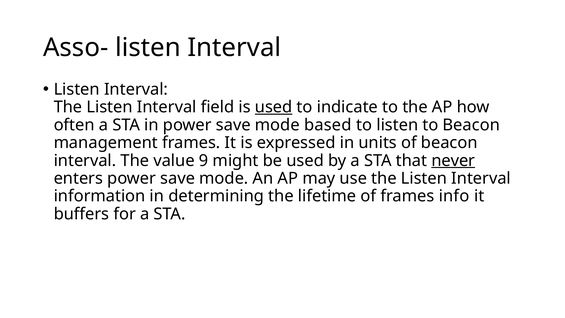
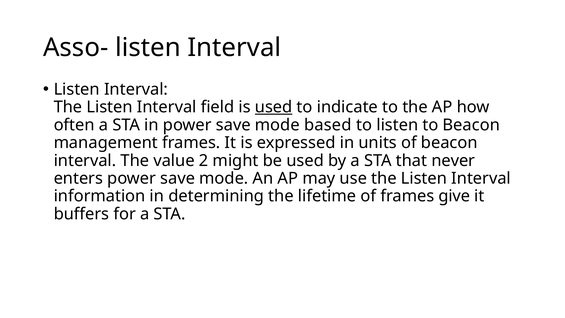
9: 9 -> 2
never underline: present -> none
info: info -> give
